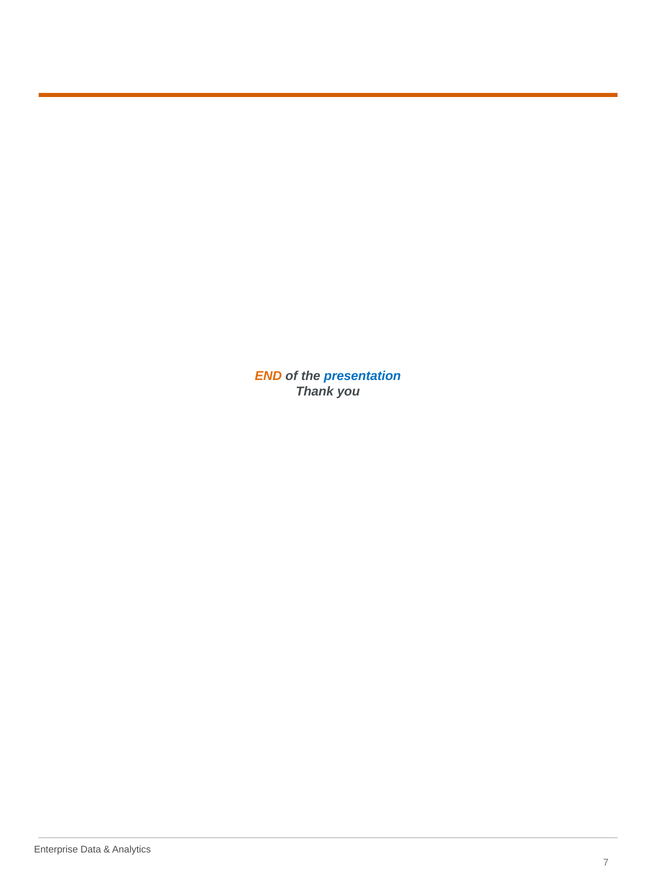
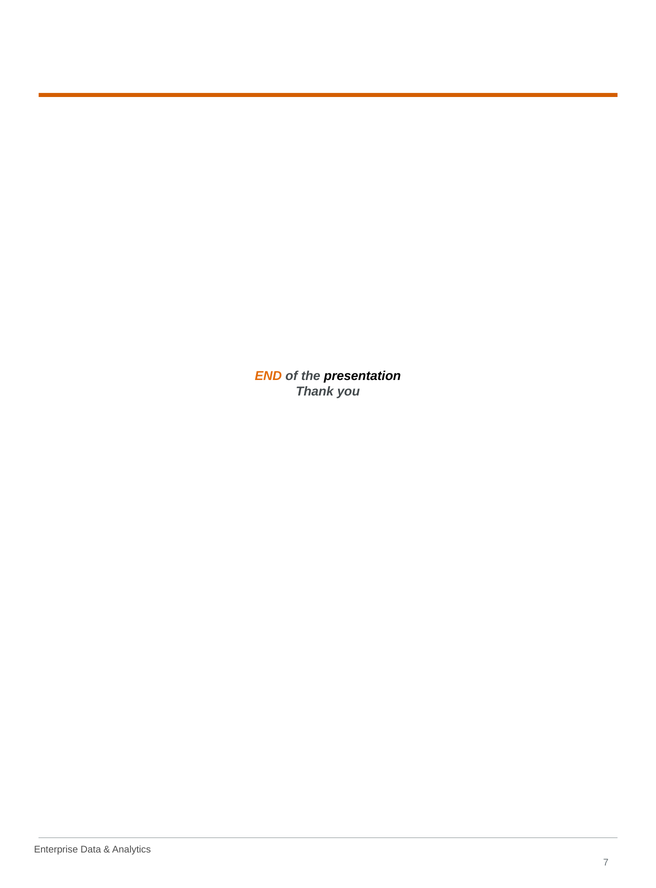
presentation colour: blue -> black
